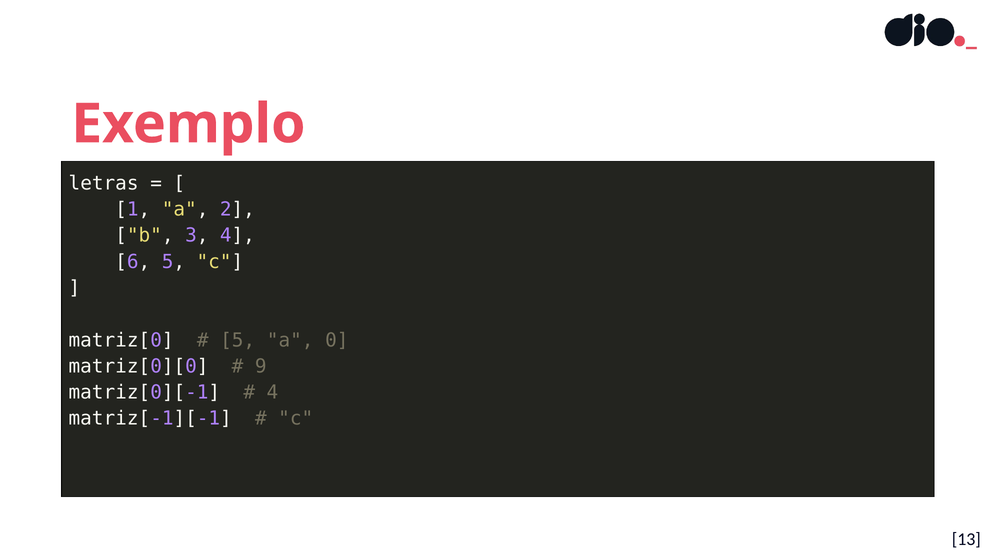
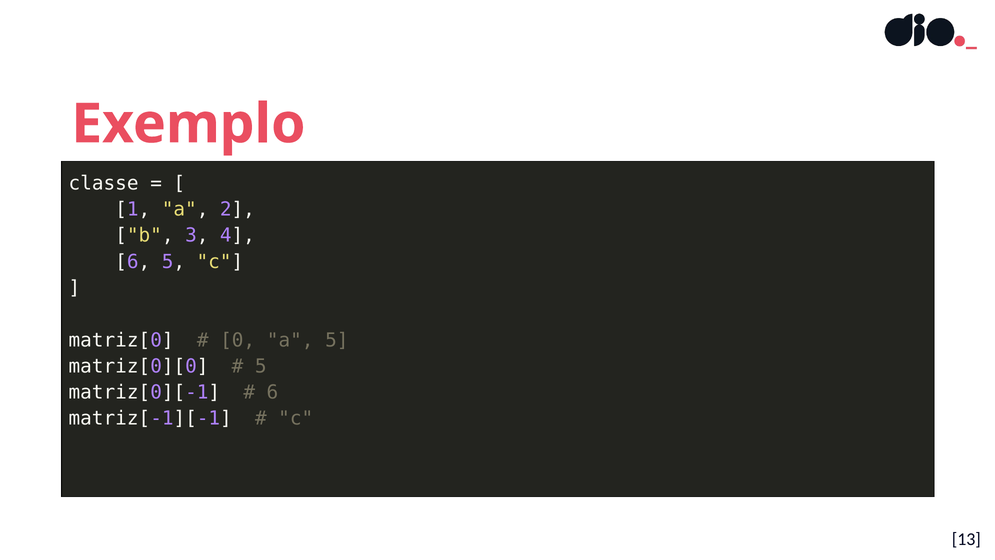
letras: letras -> classe
5 at (238, 340): 5 -> 0
a 0: 0 -> 5
9 at (261, 366): 9 -> 5
4 at (272, 392): 4 -> 6
